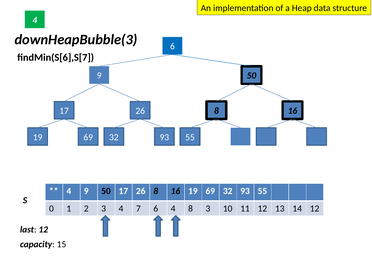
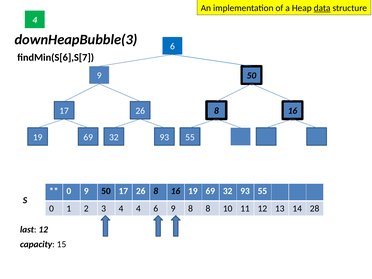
data underline: none -> present
4 at (69, 191): 4 -> 0
4 7: 7 -> 4
4 at (173, 209): 4 -> 9
8 3: 3 -> 8
14 12: 12 -> 28
